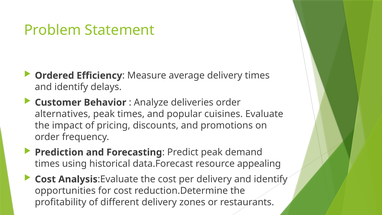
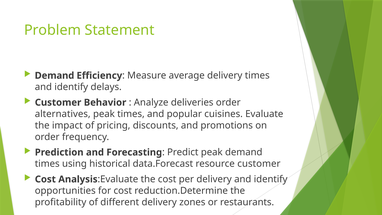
Ordered at (54, 76): Ordered -> Demand
resource appealing: appealing -> customer
